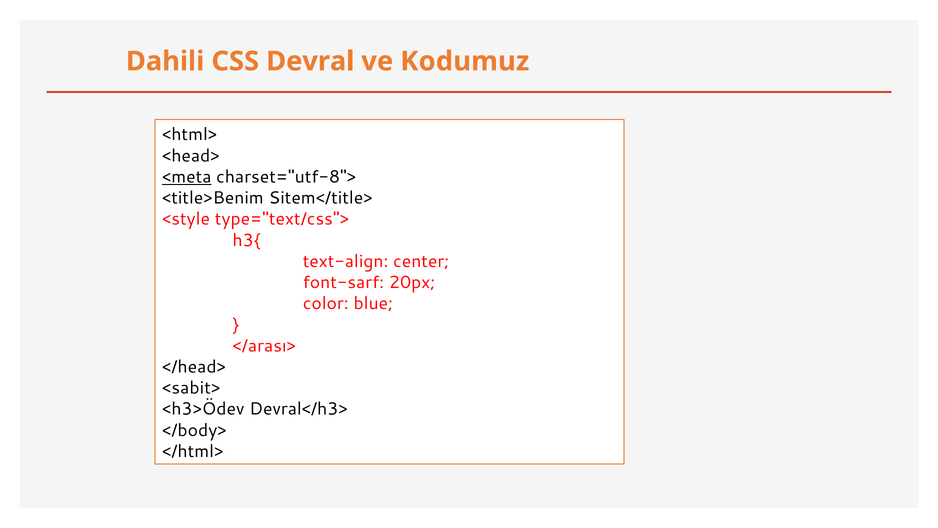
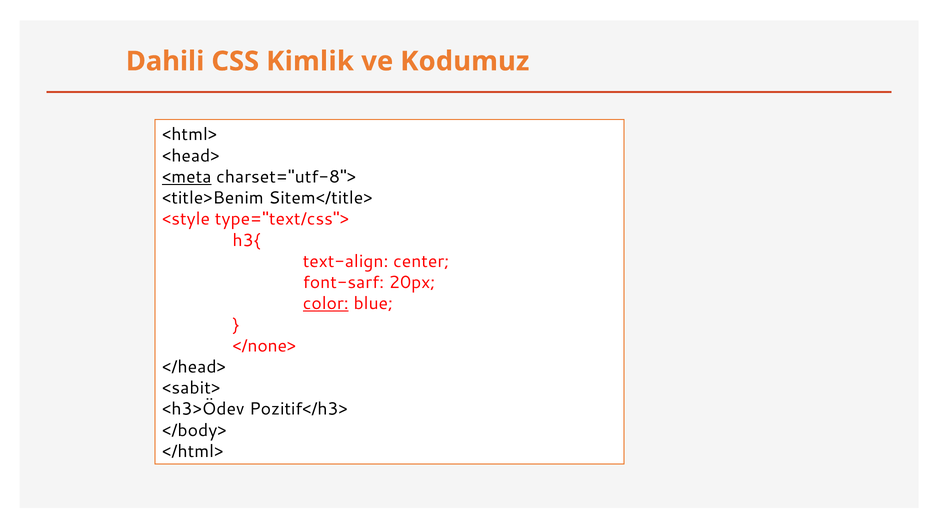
Devral: Devral -> Kimlik
color underline: none -> present
</arası>: </arası> -> </none>
Devral</h3>: Devral</h3> -> Pozitif</h3>
